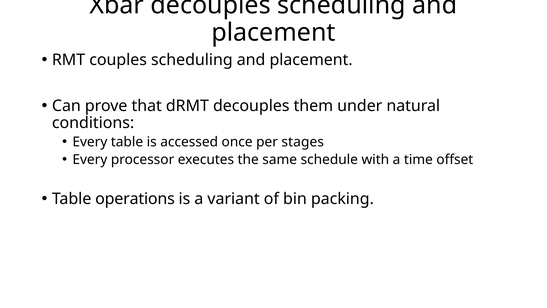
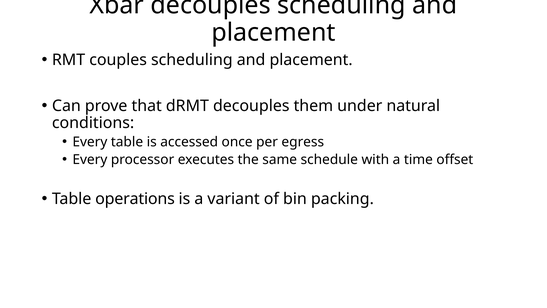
stages: stages -> egress
